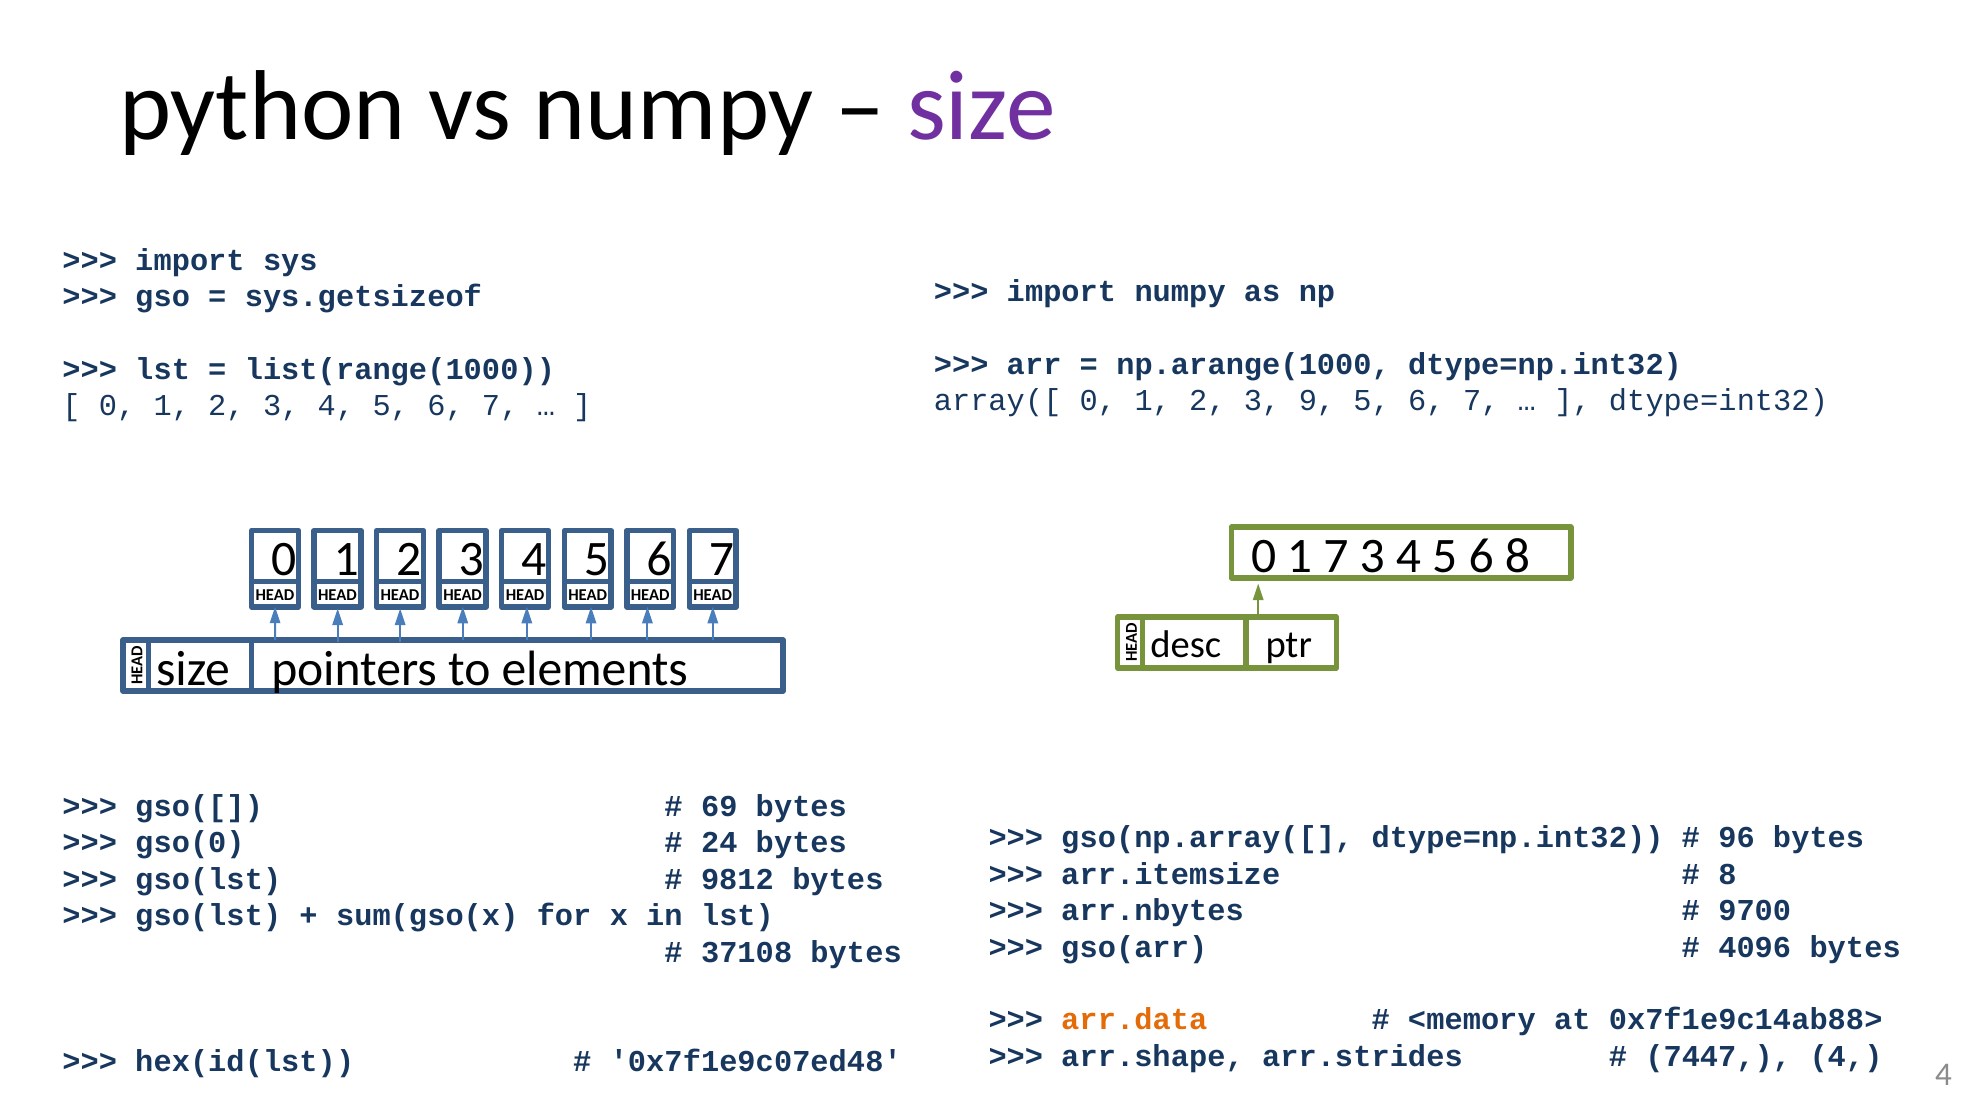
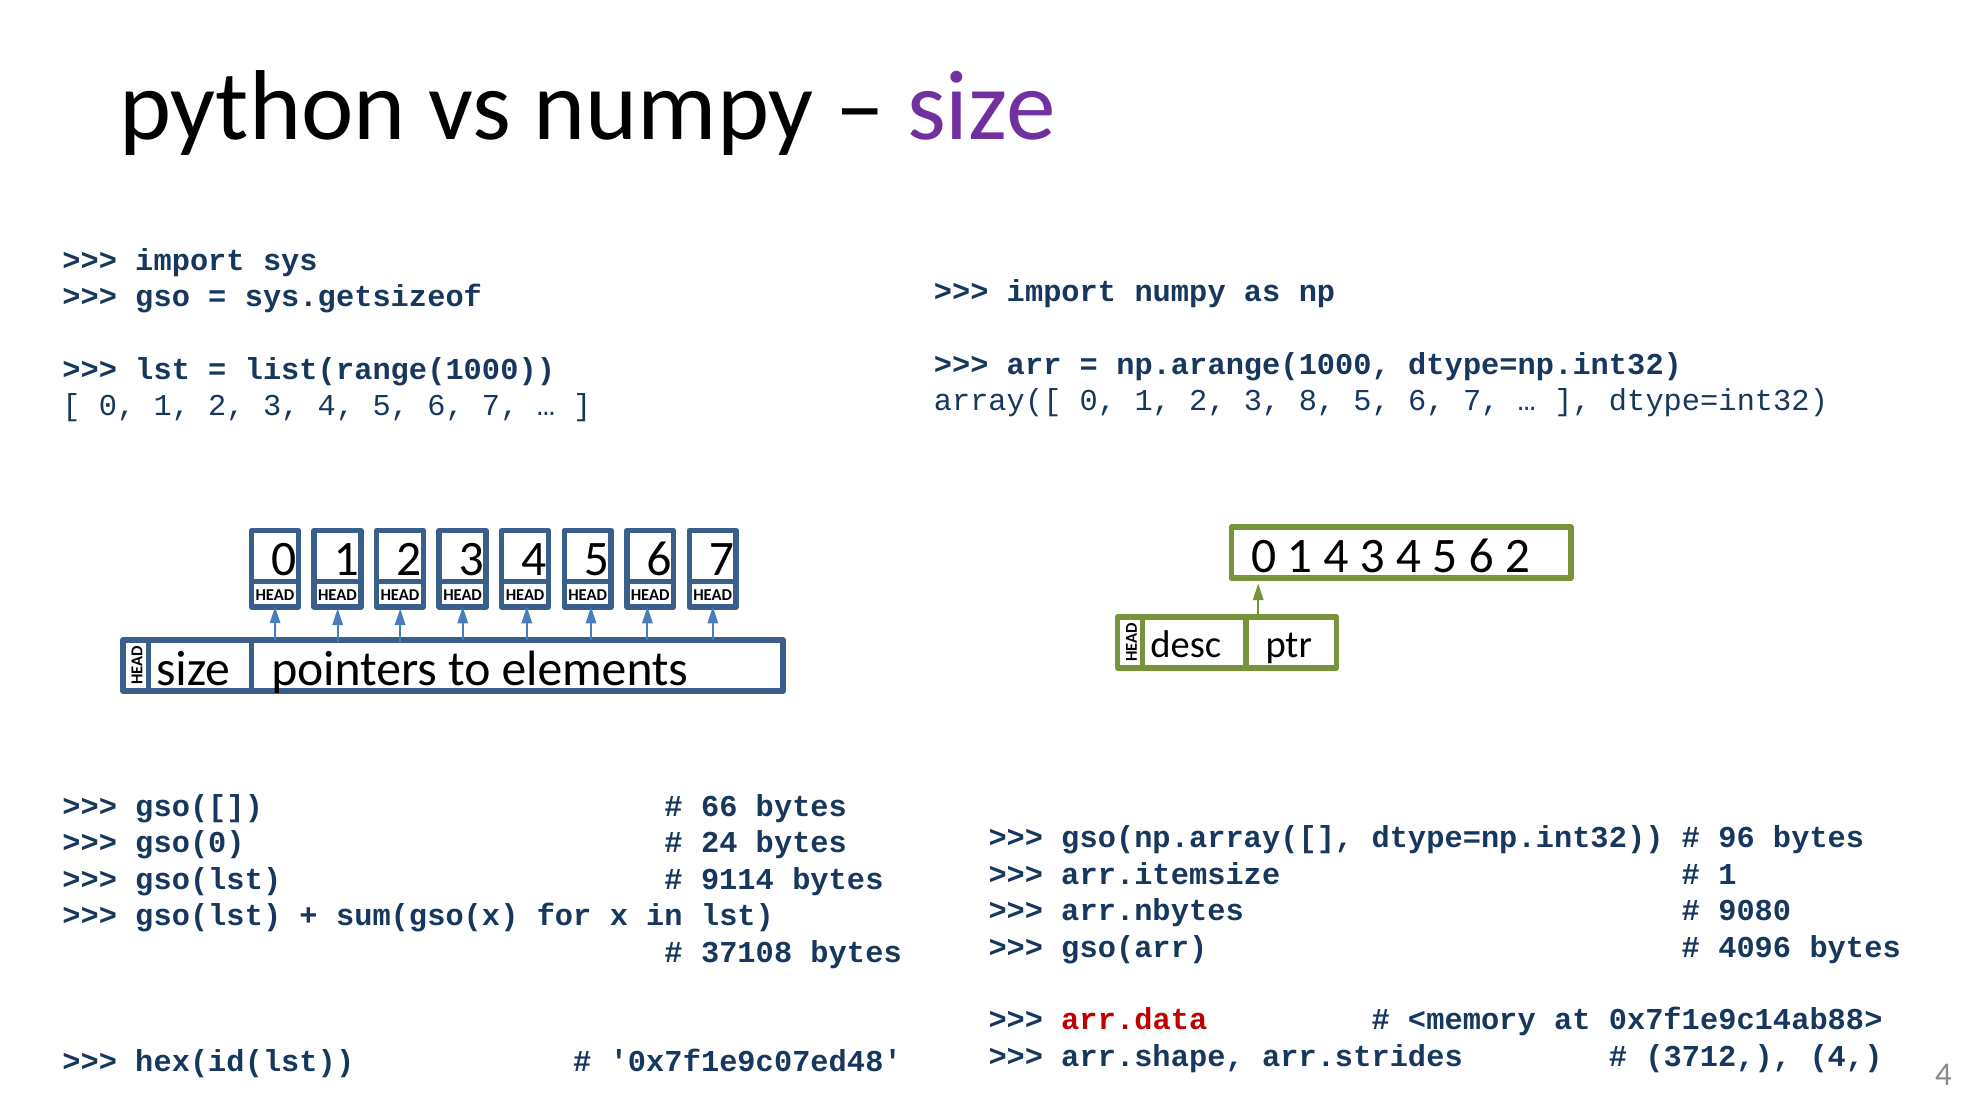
9: 9 -> 8
1 7: 7 -> 4
6 8: 8 -> 2
69: 69 -> 66
8 at (1727, 874): 8 -> 1
9812: 9812 -> 9114
9700: 9700 -> 9080
arr.data colour: orange -> red
7447: 7447 -> 3712
